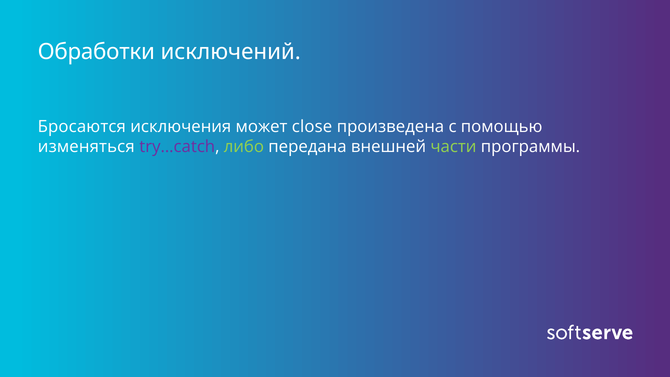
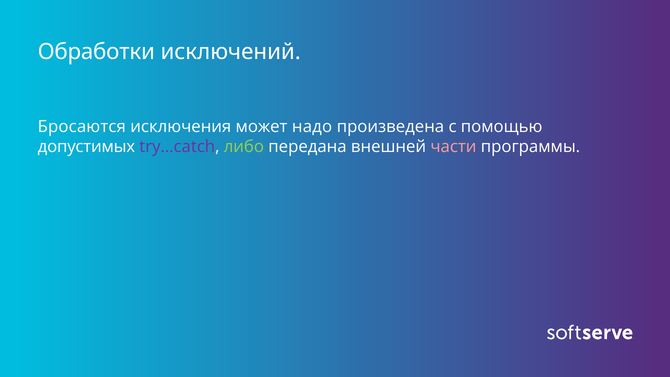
close: close -> надо
изменяться: изменяться -> допустимых
части colour: light green -> pink
